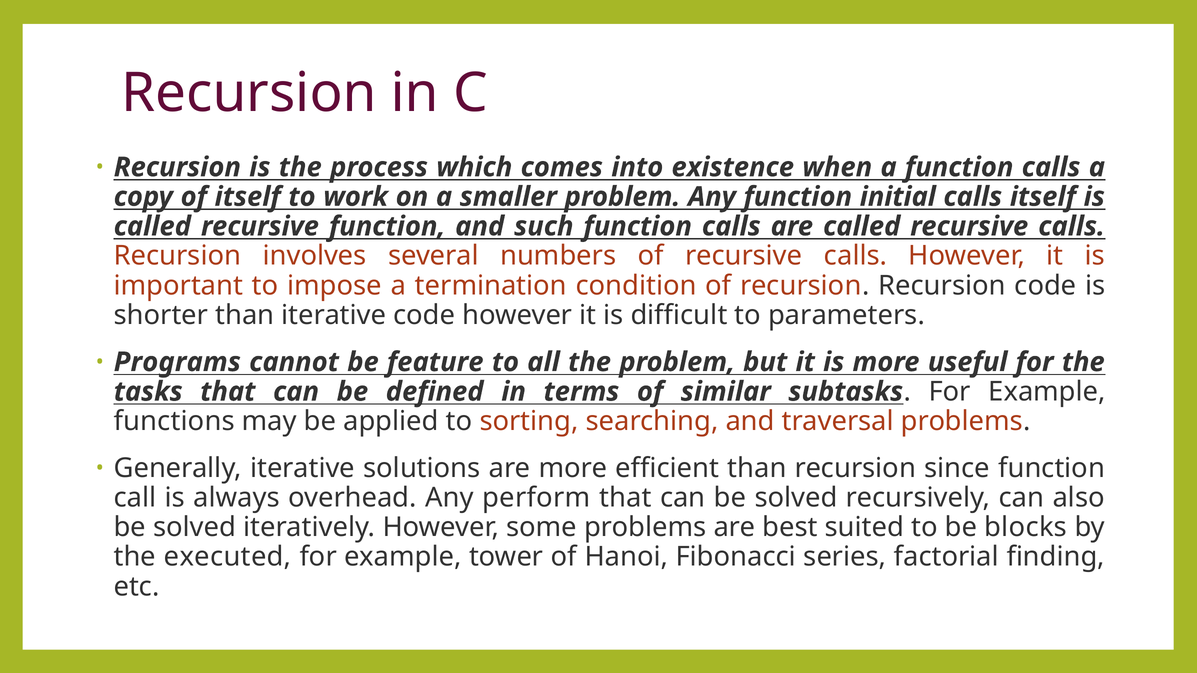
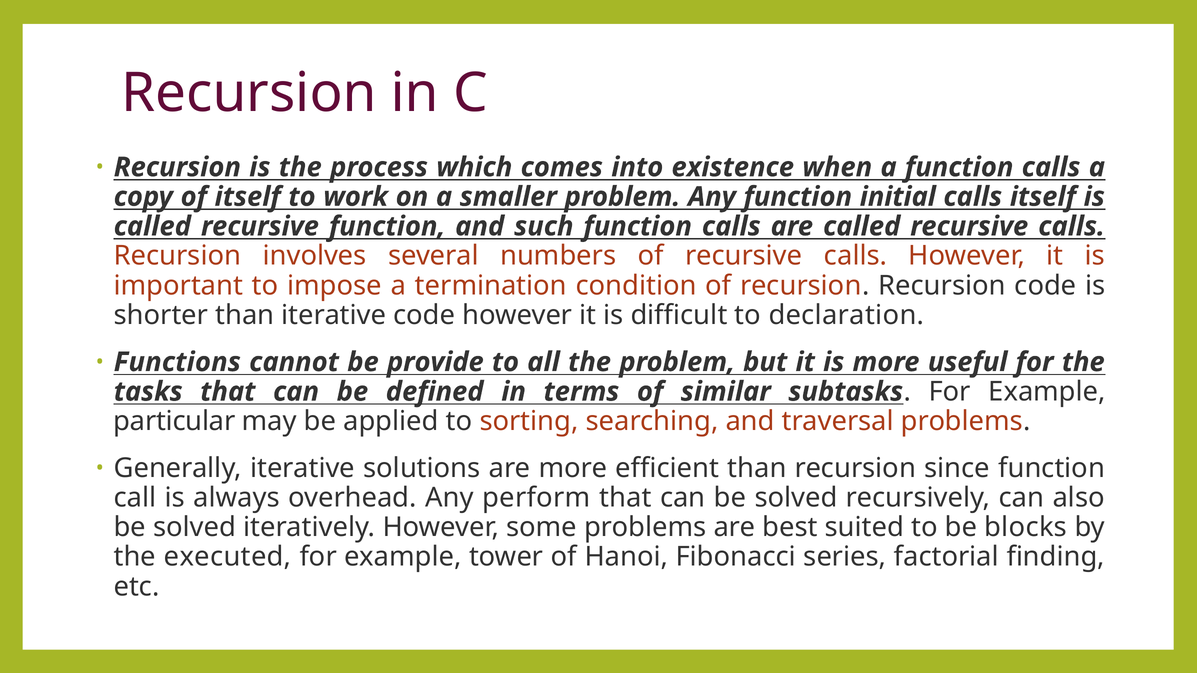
parameters: parameters -> declaration
Programs: Programs -> Functions
feature: feature -> provide
functions: functions -> particular
